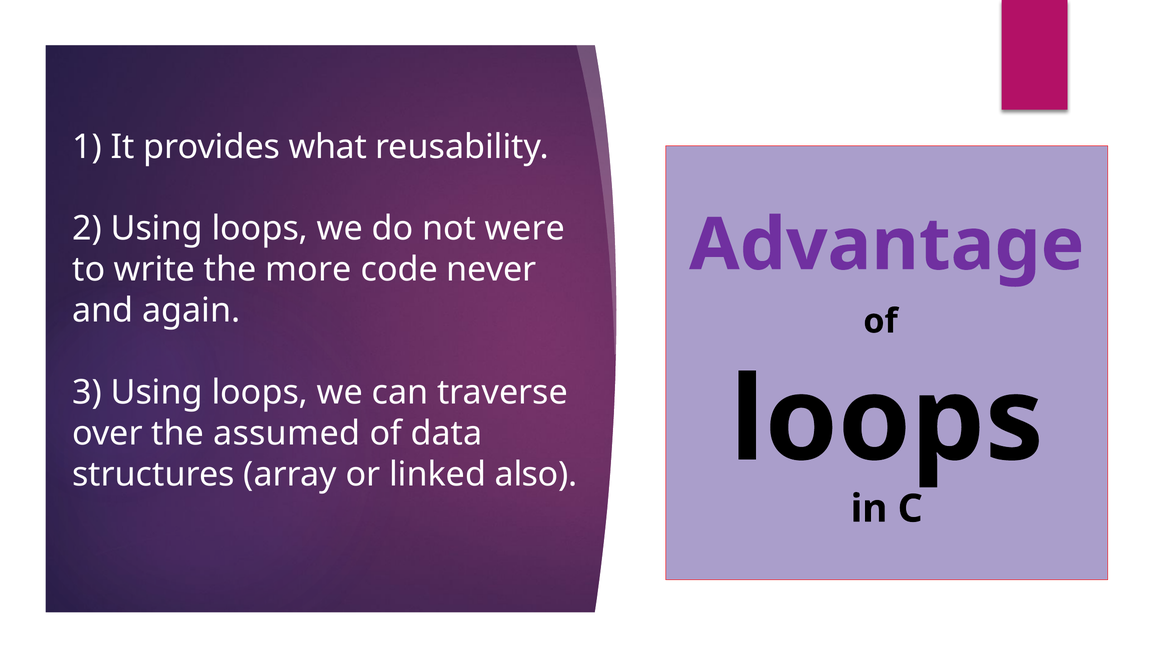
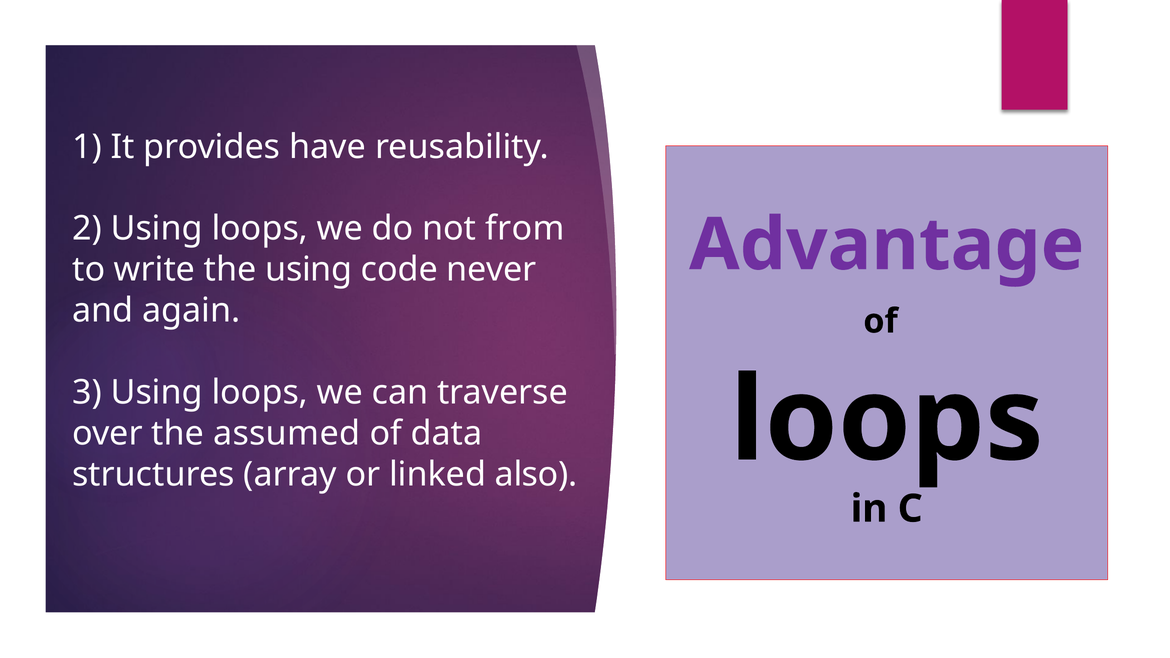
what: what -> have
were: were -> from
the more: more -> using
